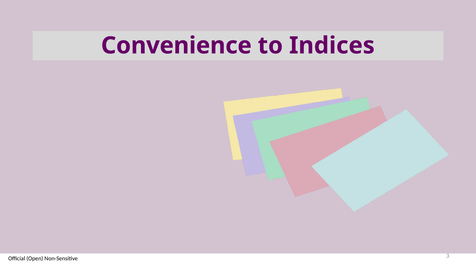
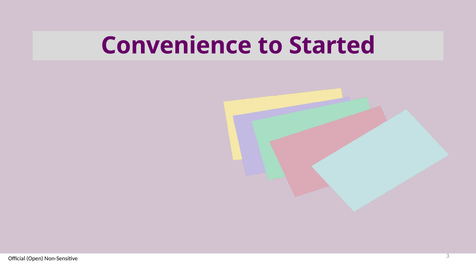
Indices: Indices -> Started
